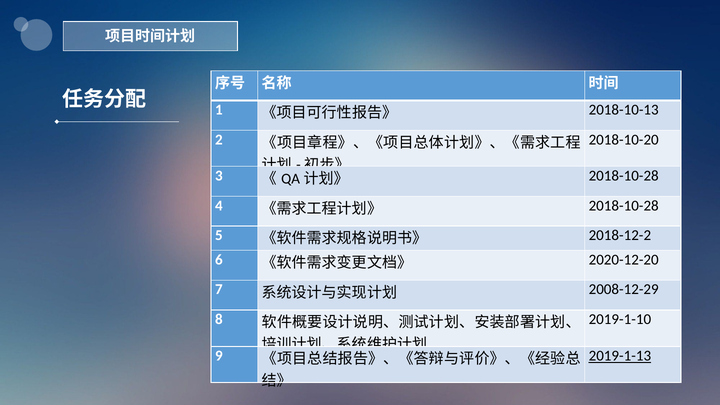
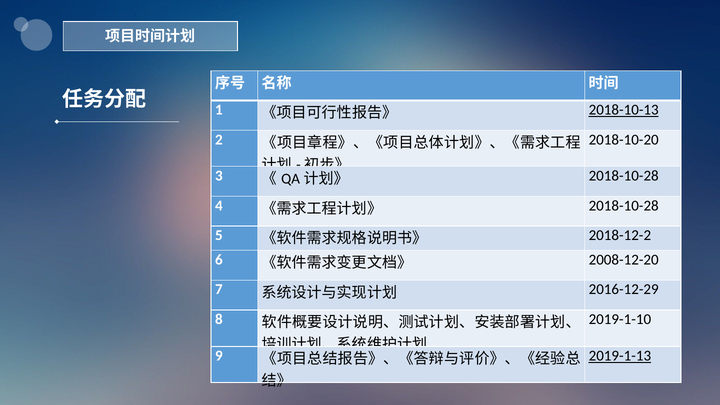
2018-10-13 underline: none -> present
2020-12-20: 2020-12-20 -> 2008-12-20
2008-12-29: 2008-12-29 -> 2016-12-29
